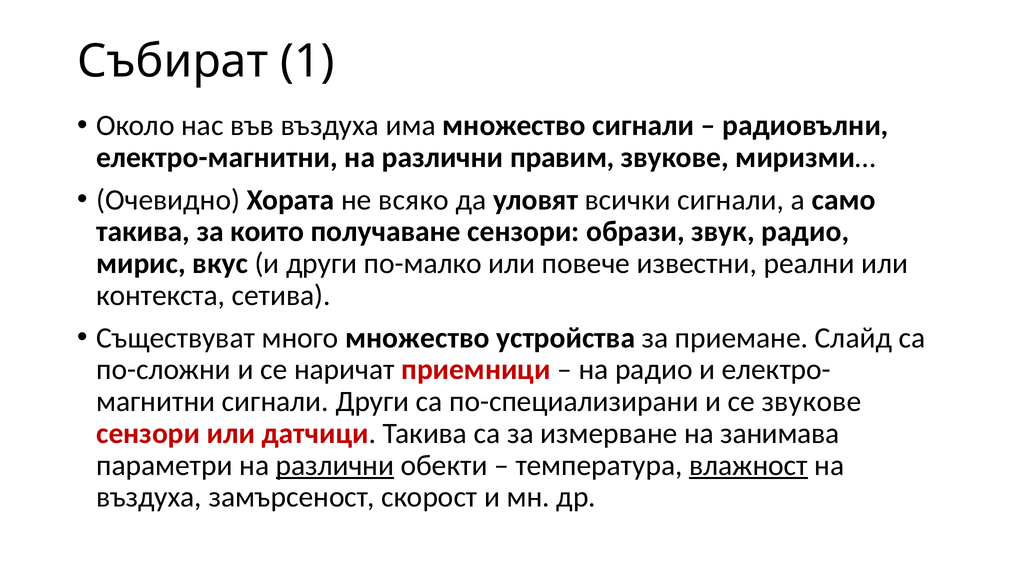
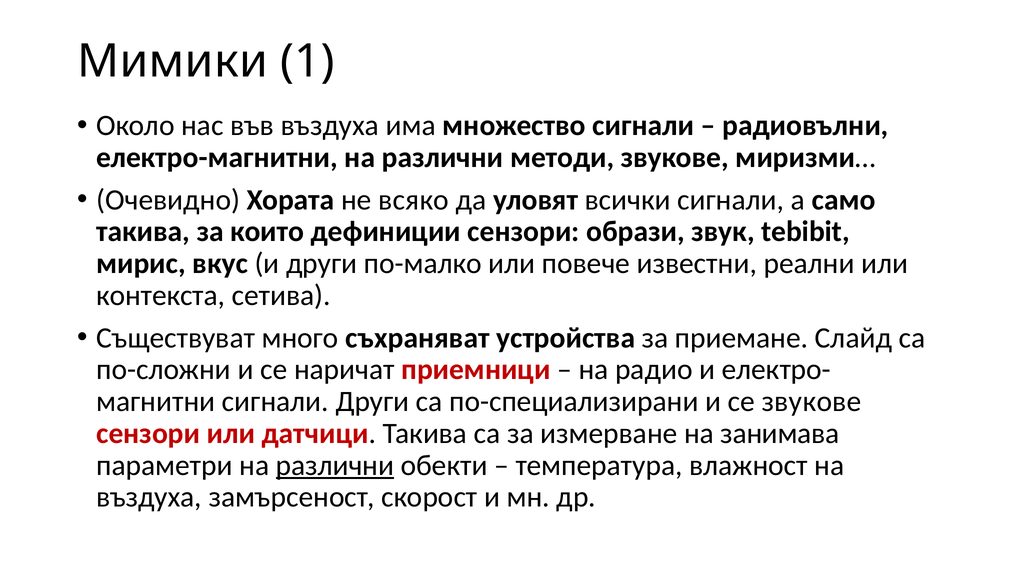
Събират: Събират -> Мимики
правим: правим -> методи
получаване: получаване -> дефиниции
звук радио: радио -> tebibit
много множество: множество -> съхраняват
влажност underline: present -> none
